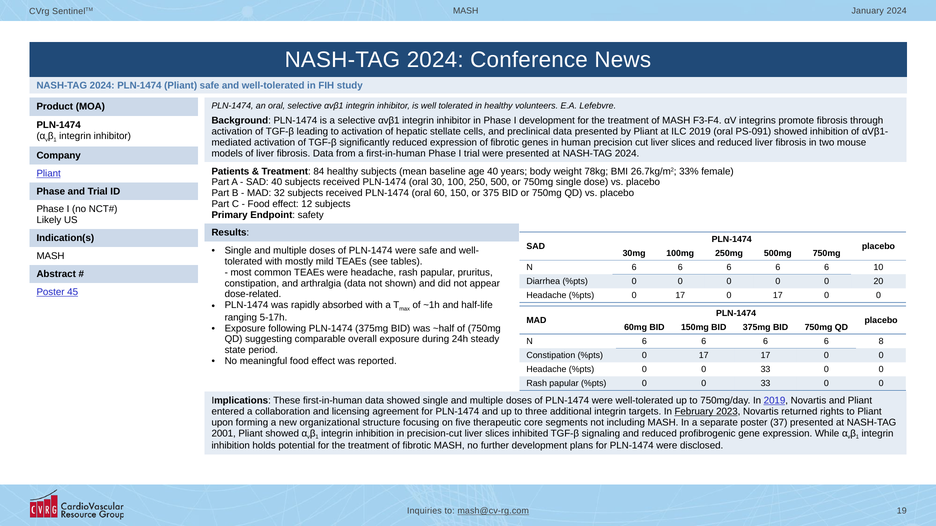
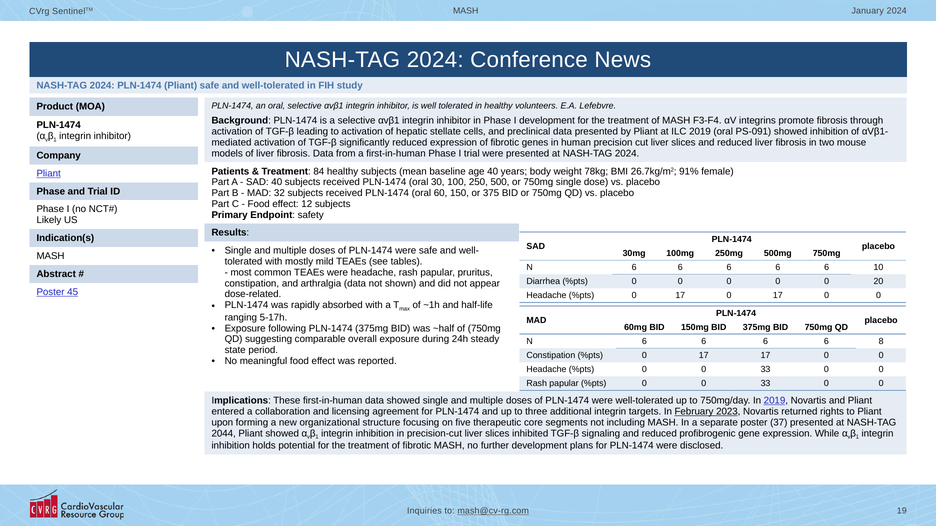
33%: 33% -> 91%
2001: 2001 -> 2044
